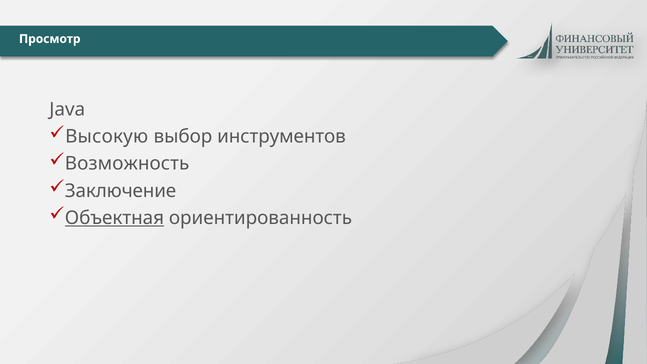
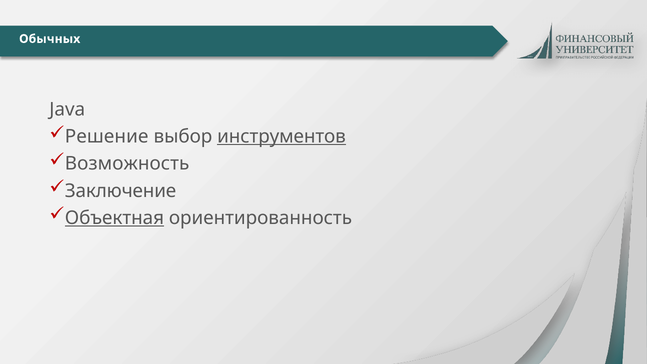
Просмотр: Просмотр -> Обычных
Высокую: Высокую -> Решение
инструментов underline: none -> present
